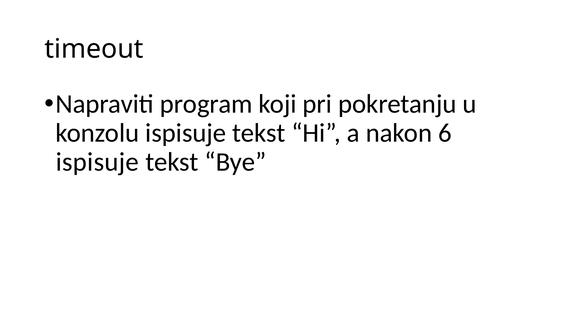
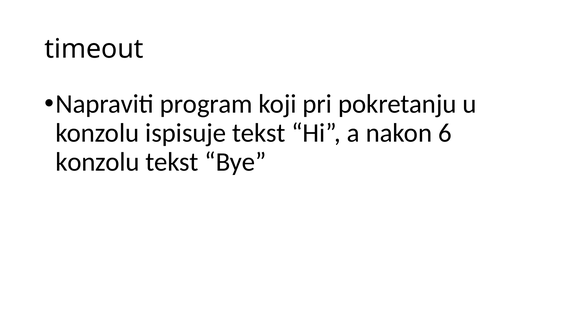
ispisuje at (97, 162): ispisuje -> konzolu
